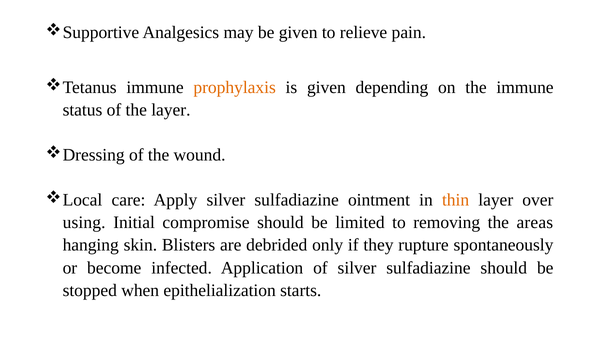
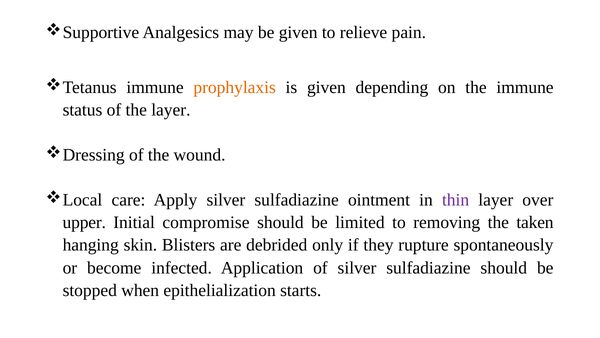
thin colour: orange -> purple
using: using -> upper
areas: areas -> taken
